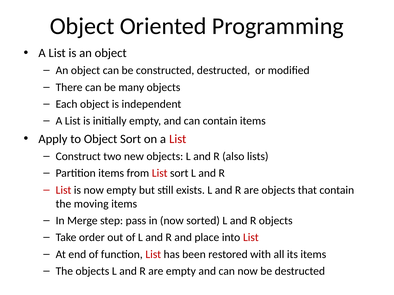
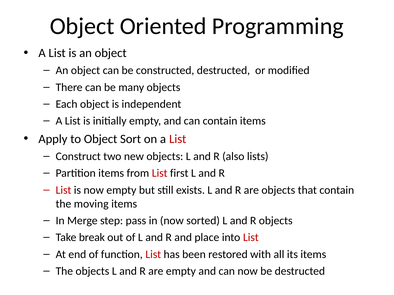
List sort: sort -> first
order: order -> break
